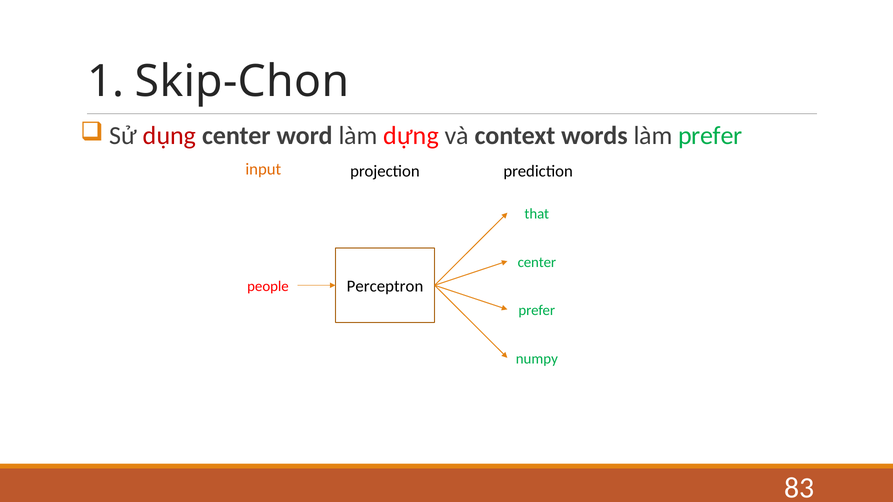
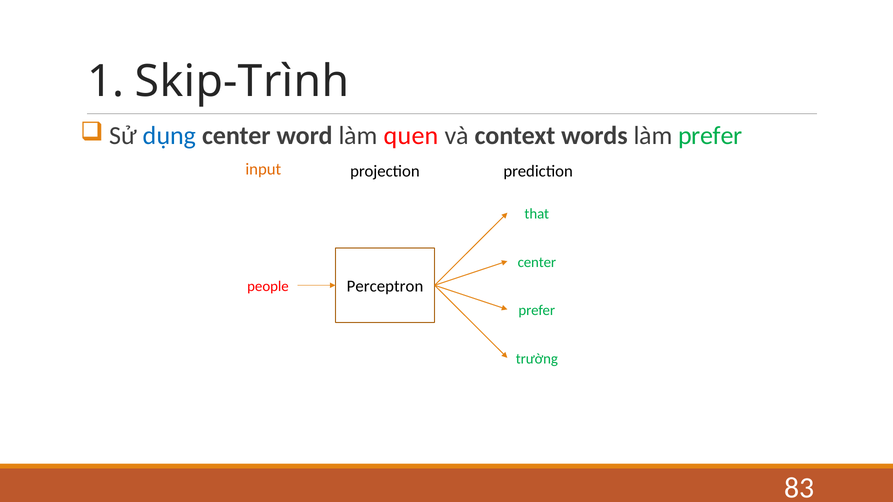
Skip-Chọn: Skip-Chọn -> Skip-Trình
dụng colour: red -> blue
dựng: dựng -> quen
numpy: numpy -> trường
